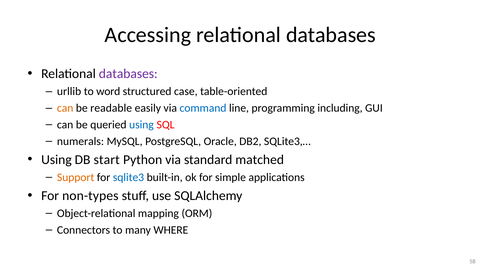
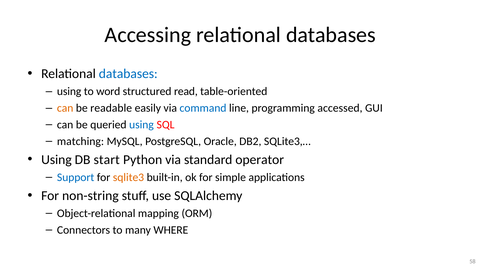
databases at (128, 74) colour: purple -> blue
urllib at (69, 92): urllib -> using
case: case -> read
including: including -> accessed
numerals: numerals -> matching
matched: matched -> operator
Support colour: orange -> blue
sqlite3 colour: blue -> orange
non-types: non-types -> non-string
